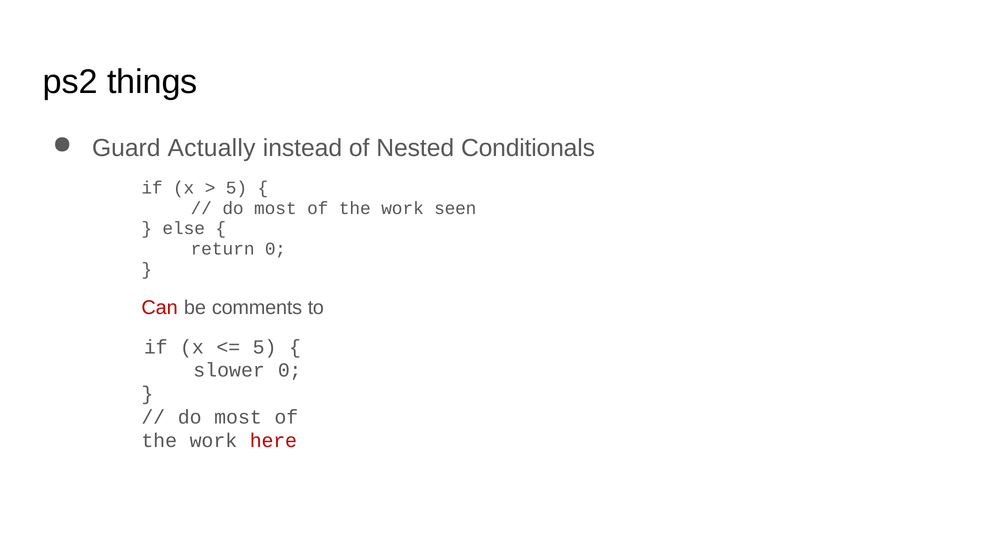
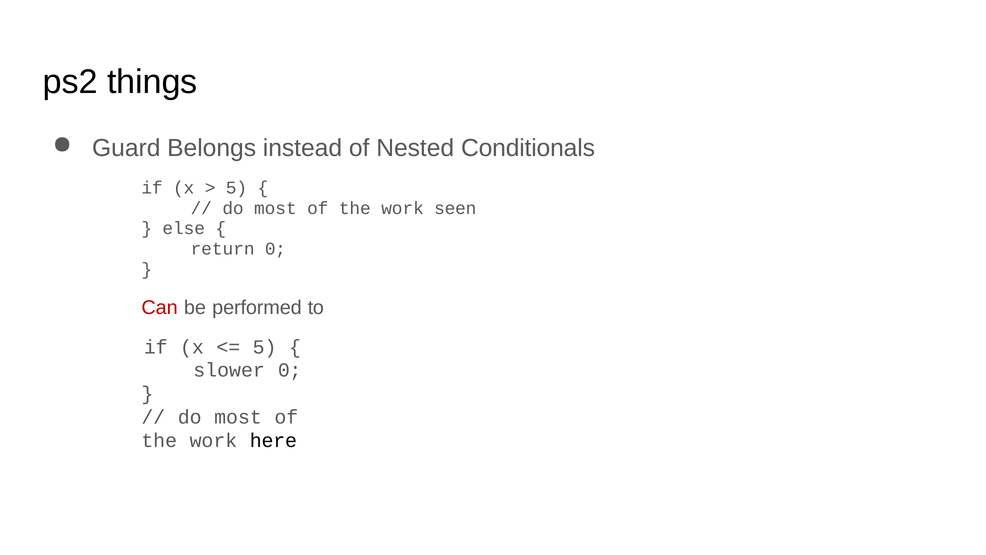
Actually: Actually -> Belongs
comments: comments -> performed
here colour: red -> black
